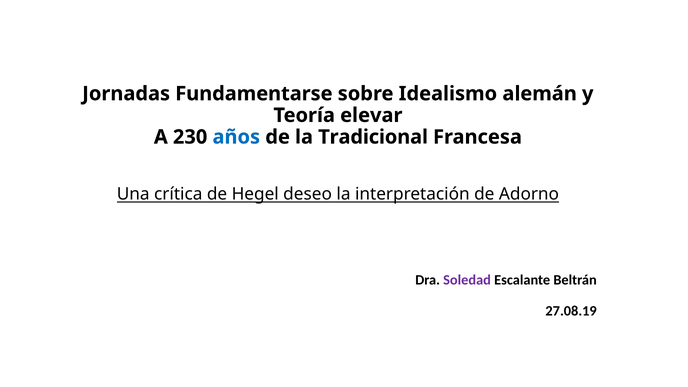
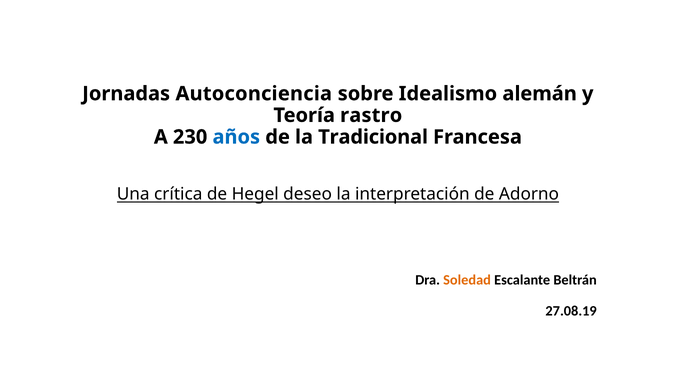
Fundamentarse: Fundamentarse -> Autoconciencia
elevar: elevar -> rastro
Soledad colour: purple -> orange
